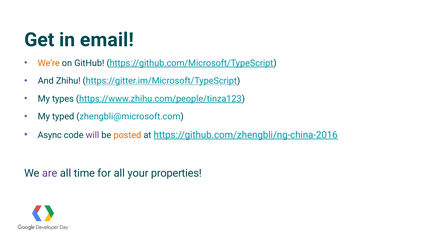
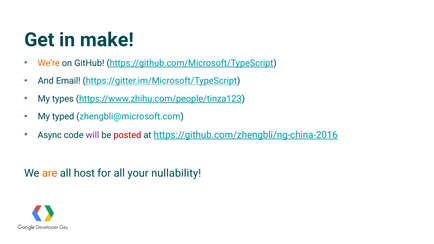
email: email -> make
Zhihu: Zhihu -> Email
posted colour: orange -> red
are colour: purple -> orange
time: time -> host
properties: properties -> nullability
